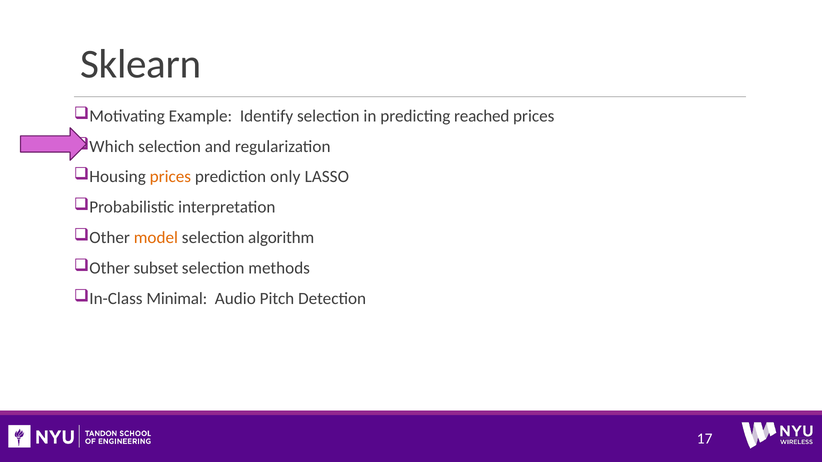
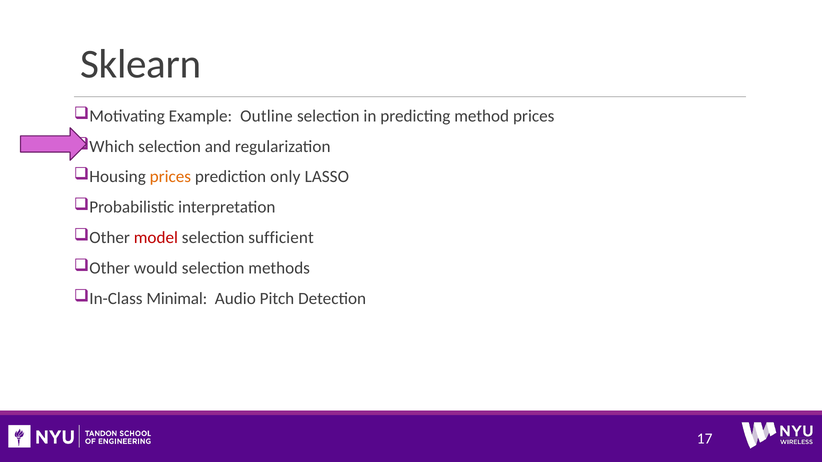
Identify: Identify -> Outline
reached: reached -> method
model colour: orange -> red
algorithm: algorithm -> sufficient
subset: subset -> would
